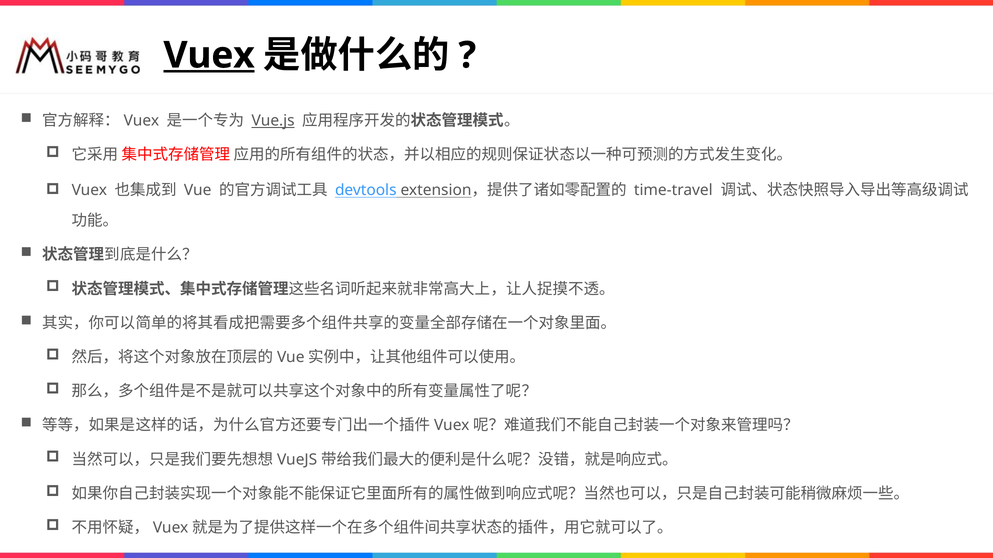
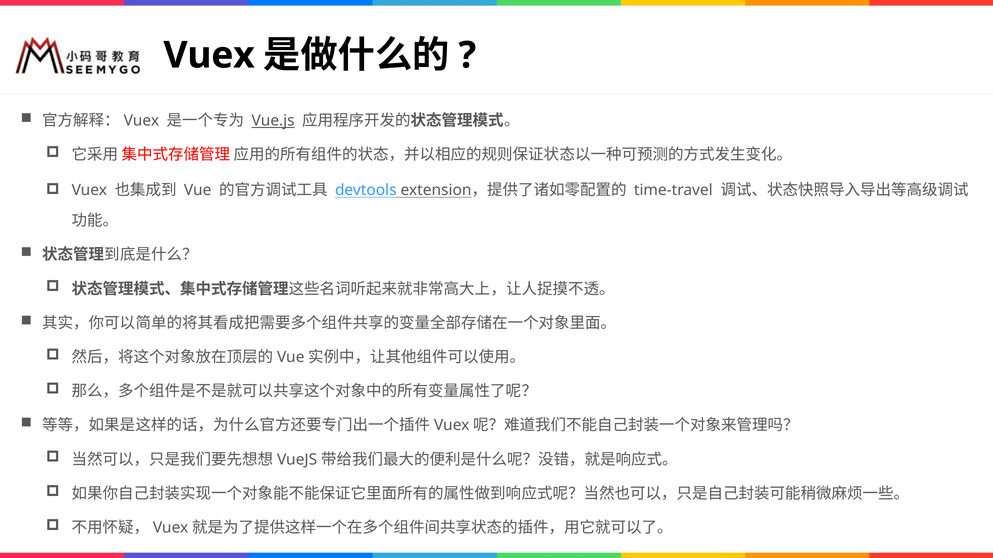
Vuex at (209, 55) underline: present -> none
